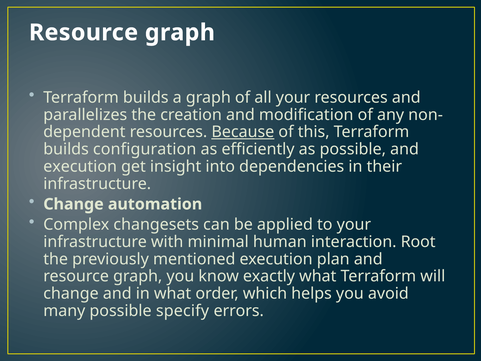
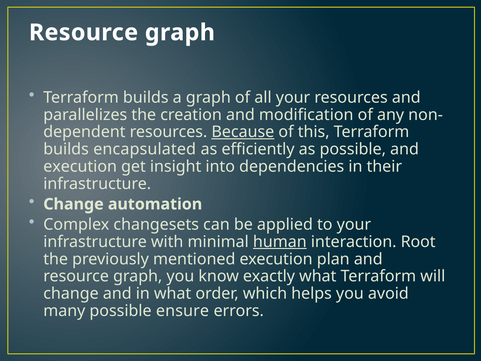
configuration: configuration -> encapsulated
human underline: none -> present
specify: specify -> ensure
